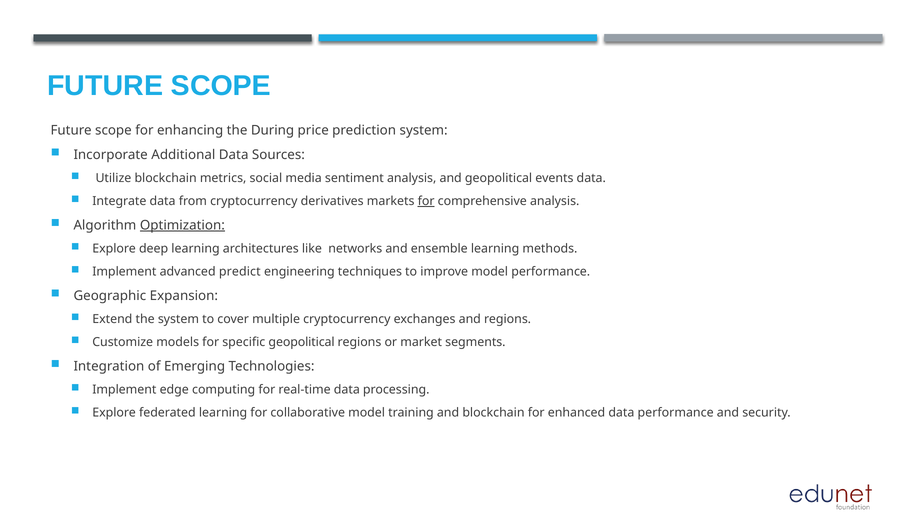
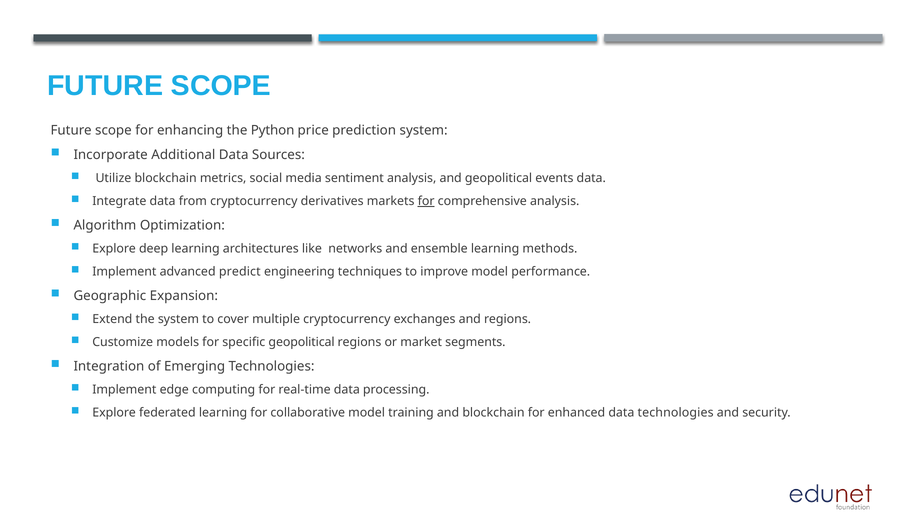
During: During -> Python
Optimization underline: present -> none
data performance: performance -> technologies
